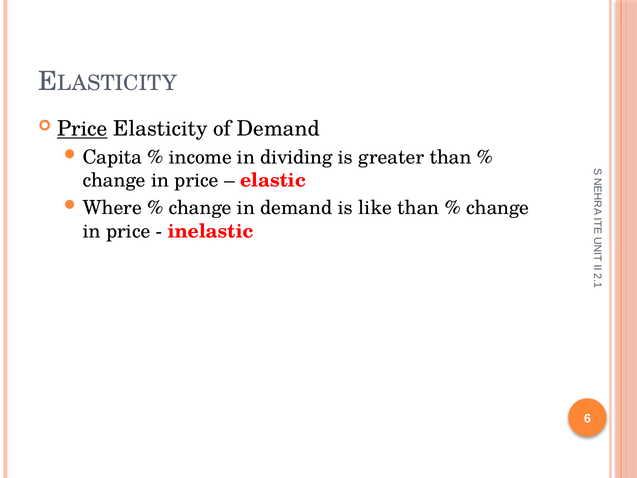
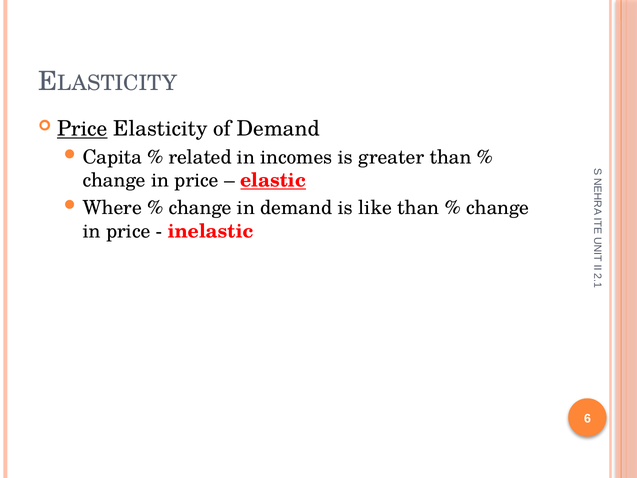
income: income -> related
dividing: dividing -> incomes
elastic underline: none -> present
